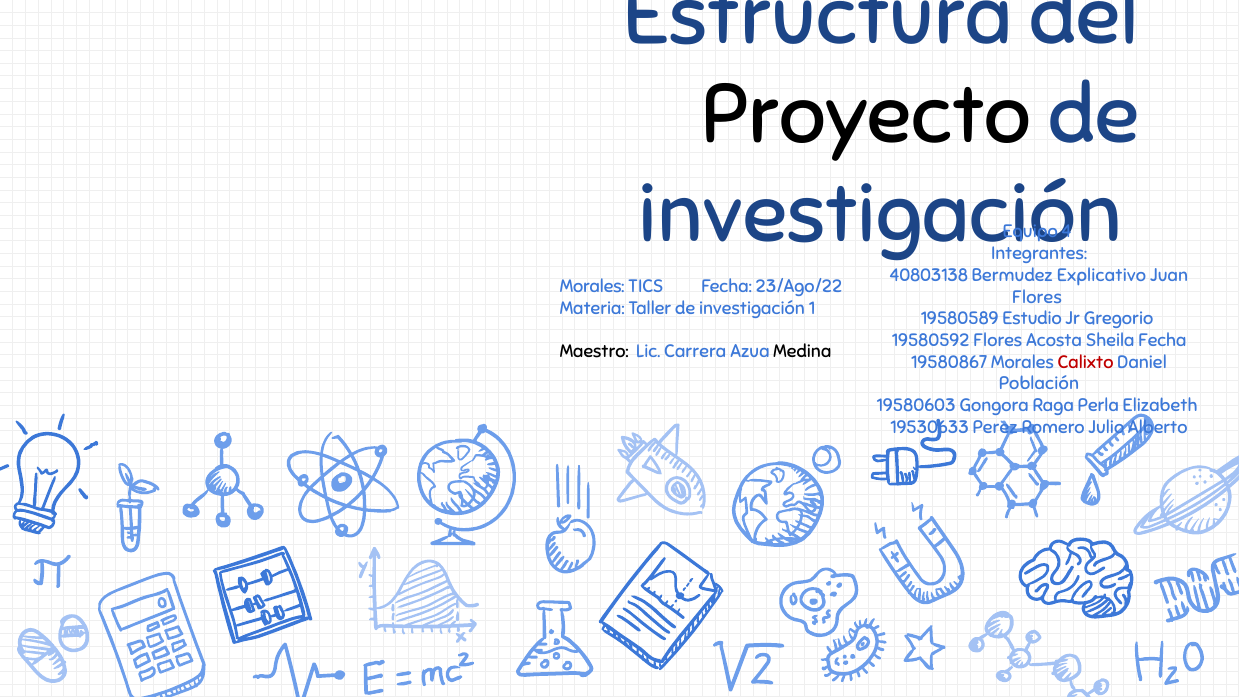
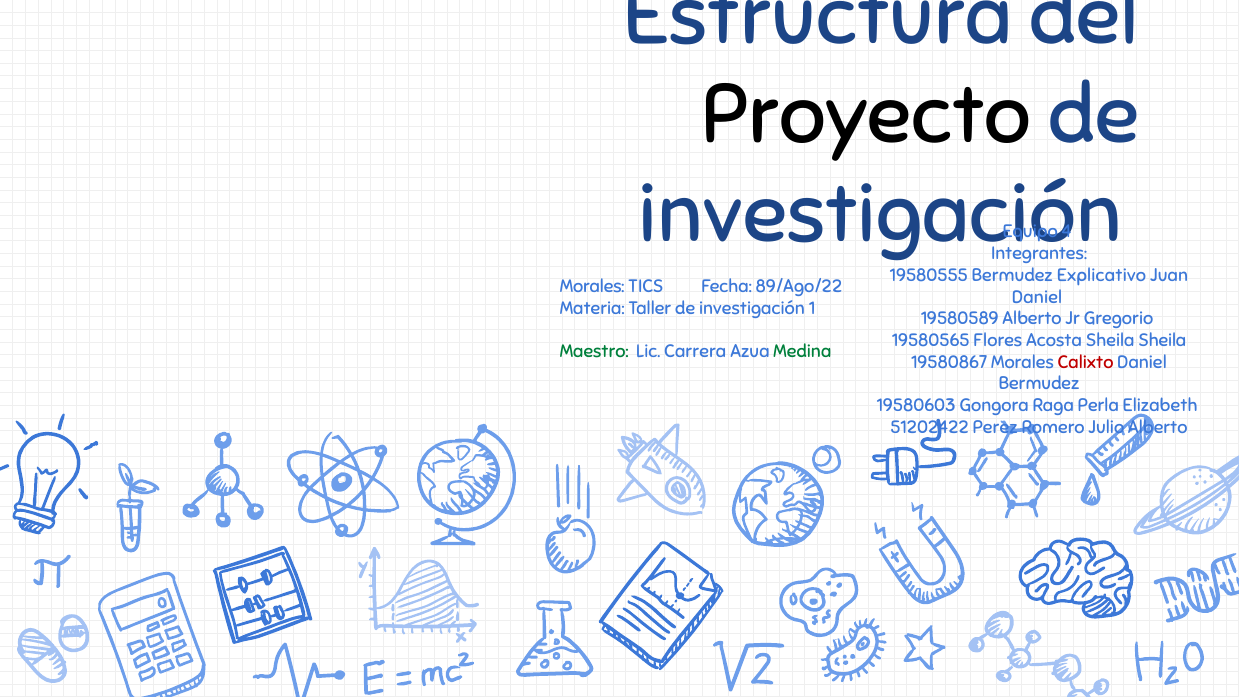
40803138: 40803138 -> 19580555
23/Ago/22: 23/Ago/22 -> 89/Ago/22
Flores at (1037, 297): Flores -> Daniel
19580589 Estudio: Estudio -> Alberto
19580592: 19580592 -> 19580565
Sheila Fecha: Fecha -> Sheila
Maestro colour: black -> green
Medina colour: black -> green
Población at (1039, 384): Población -> Bermudez
19530633: 19530633 -> 51202422
